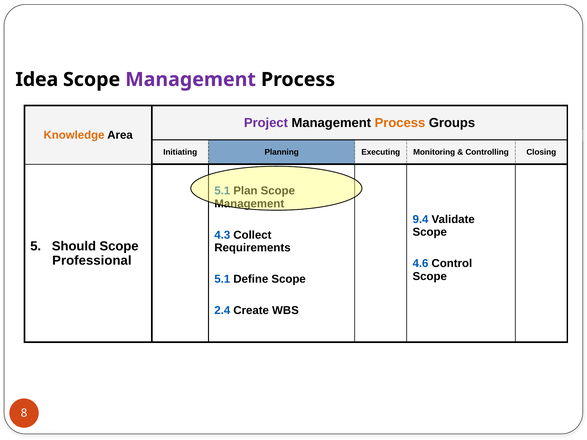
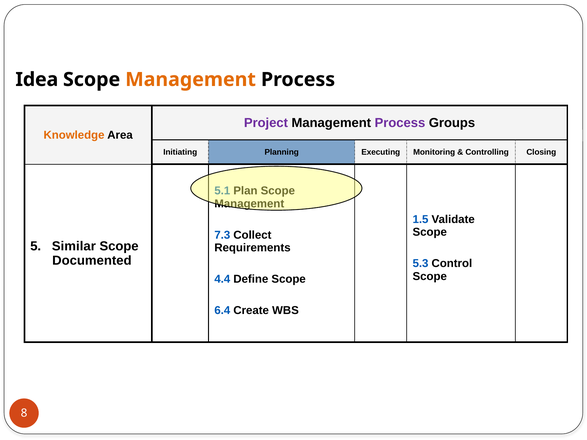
Management at (191, 80) colour: purple -> orange
Process at (400, 123) colour: orange -> purple
9.4: 9.4 -> 1.5
4.3: 4.3 -> 7.3
Should: Should -> Similar
Professional: Professional -> Documented
4.6: 4.6 -> 5.3
5.1 at (222, 279): 5.1 -> 4.4
2.4: 2.4 -> 6.4
